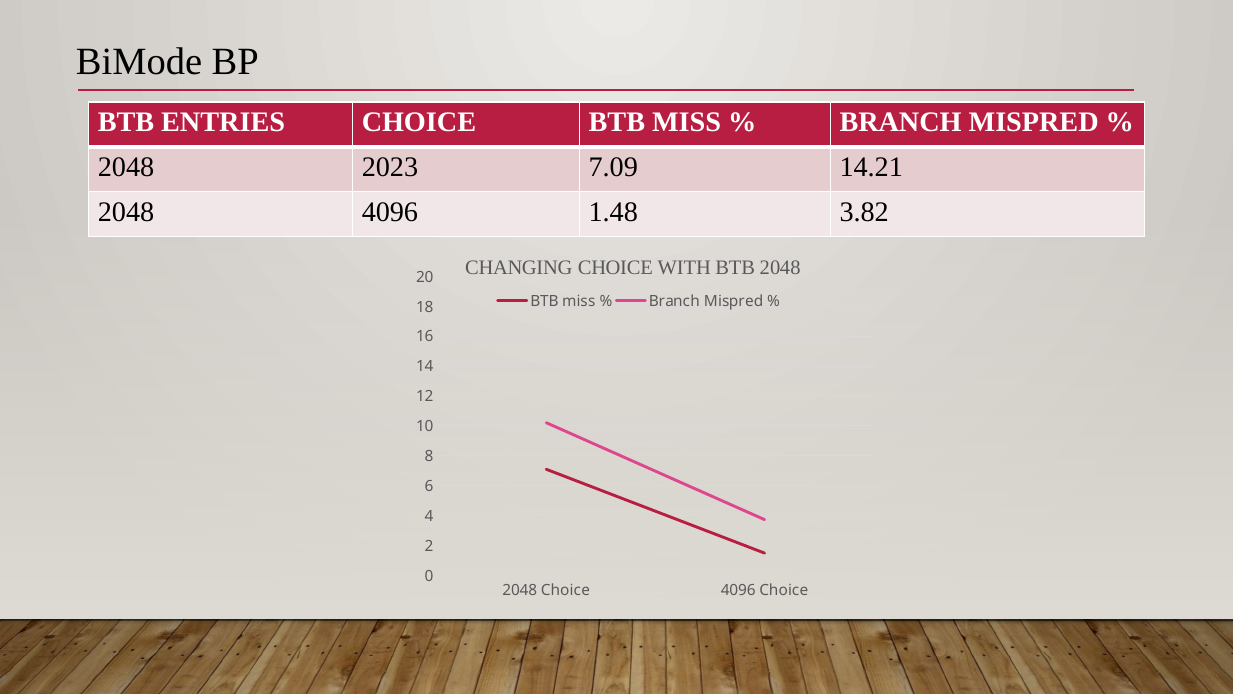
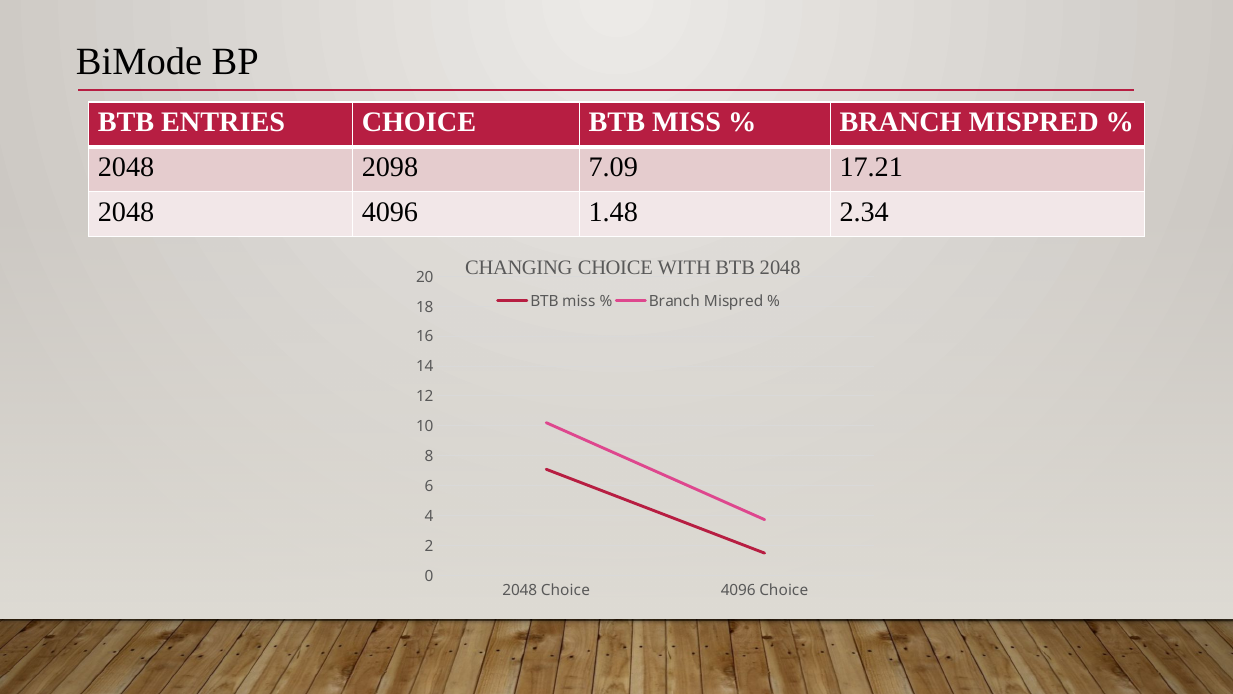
2023: 2023 -> 2098
14.21: 14.21 -> 17.21
3.82: 3.82 -> 2.34
